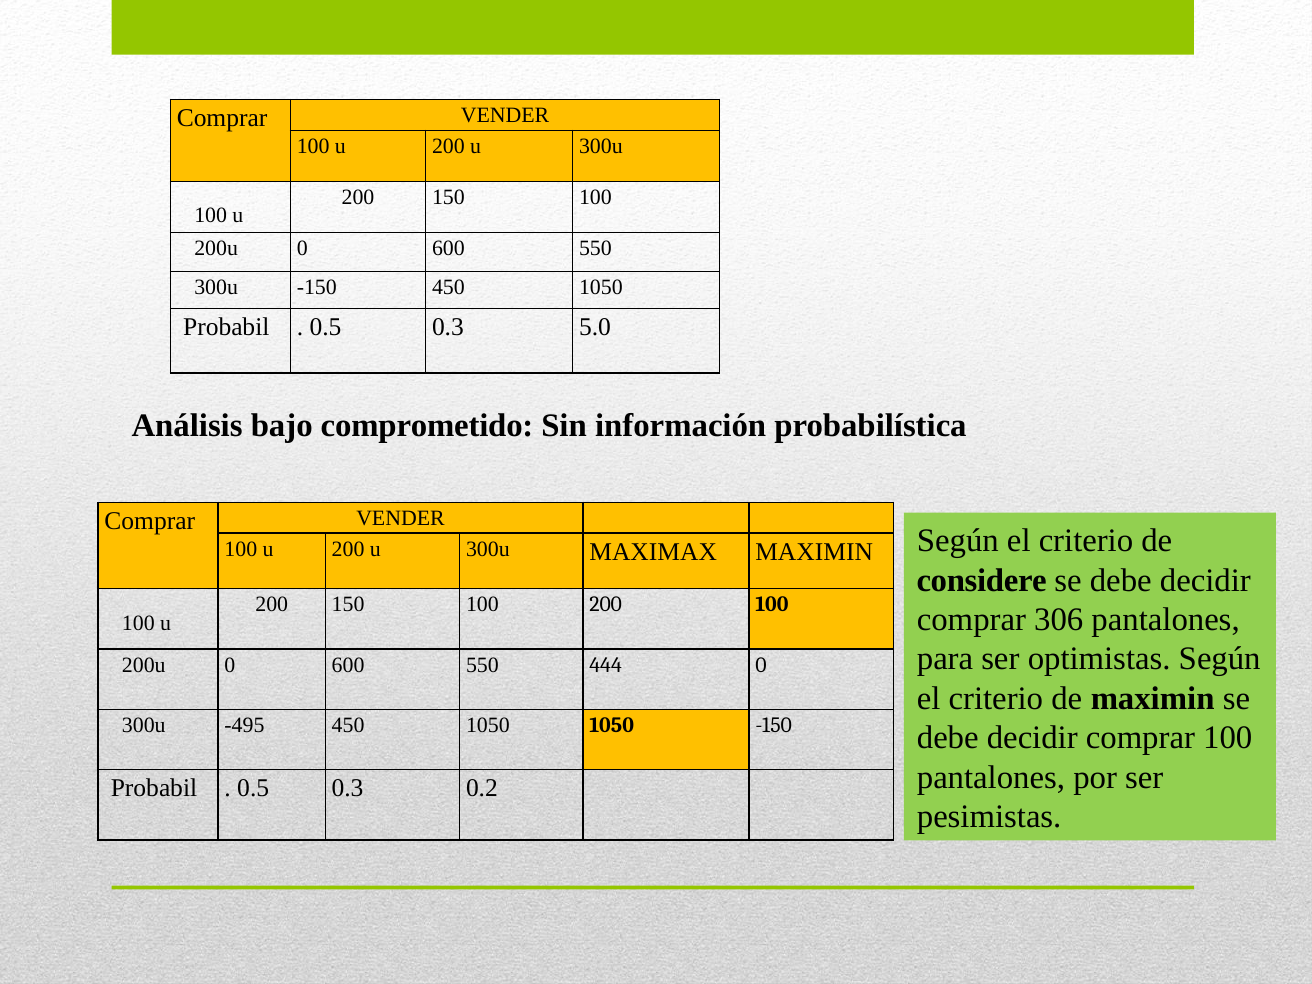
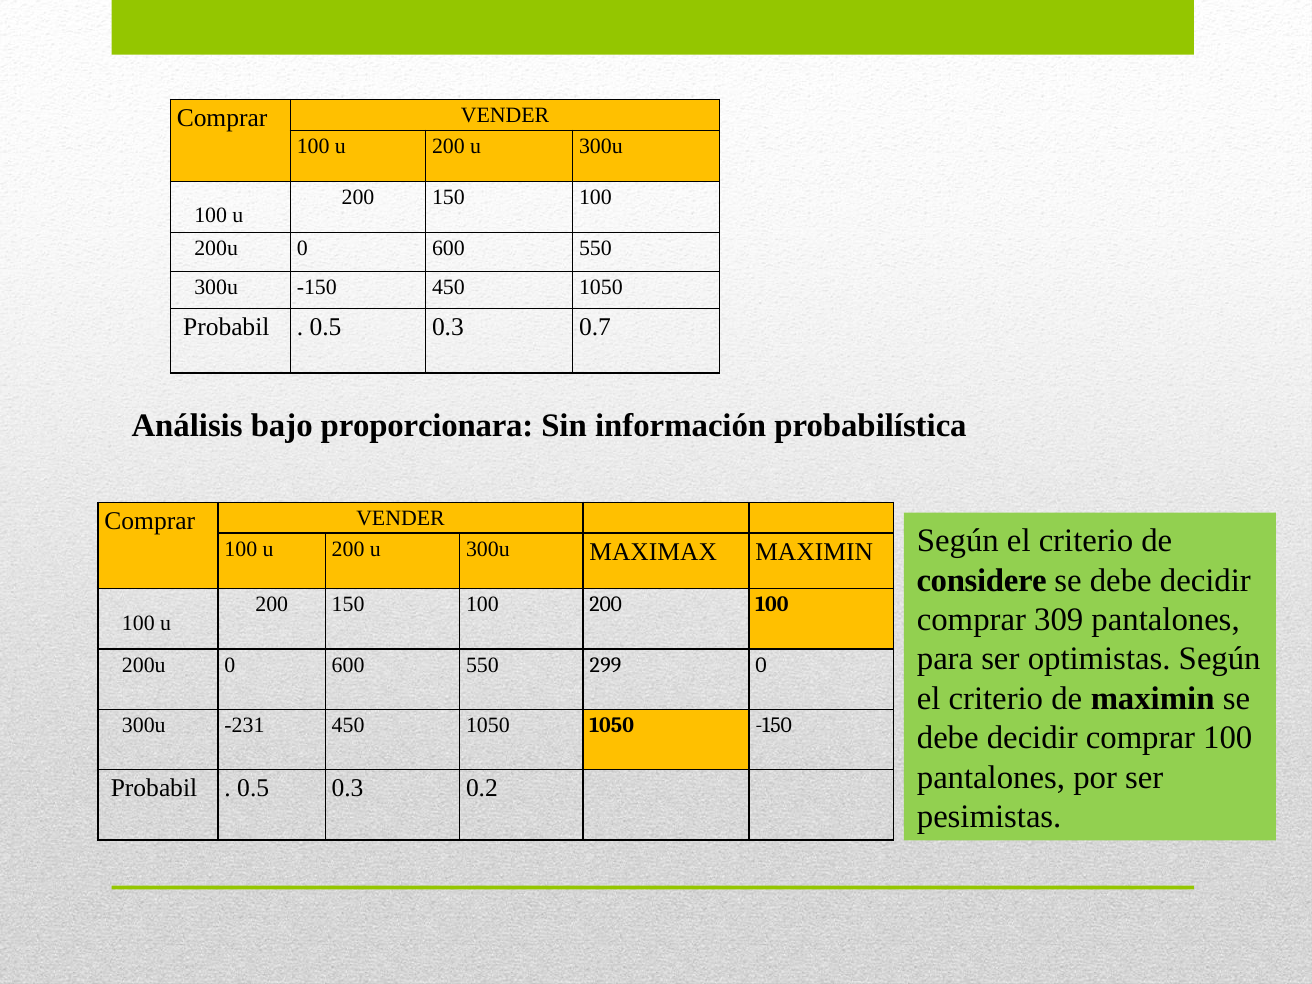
5.0: 5.0 -> 0.7
comprometido: comprometido -> proporcionara
306: 306 -> 309
444: 444 -> 299
-495: -495 -> -231
